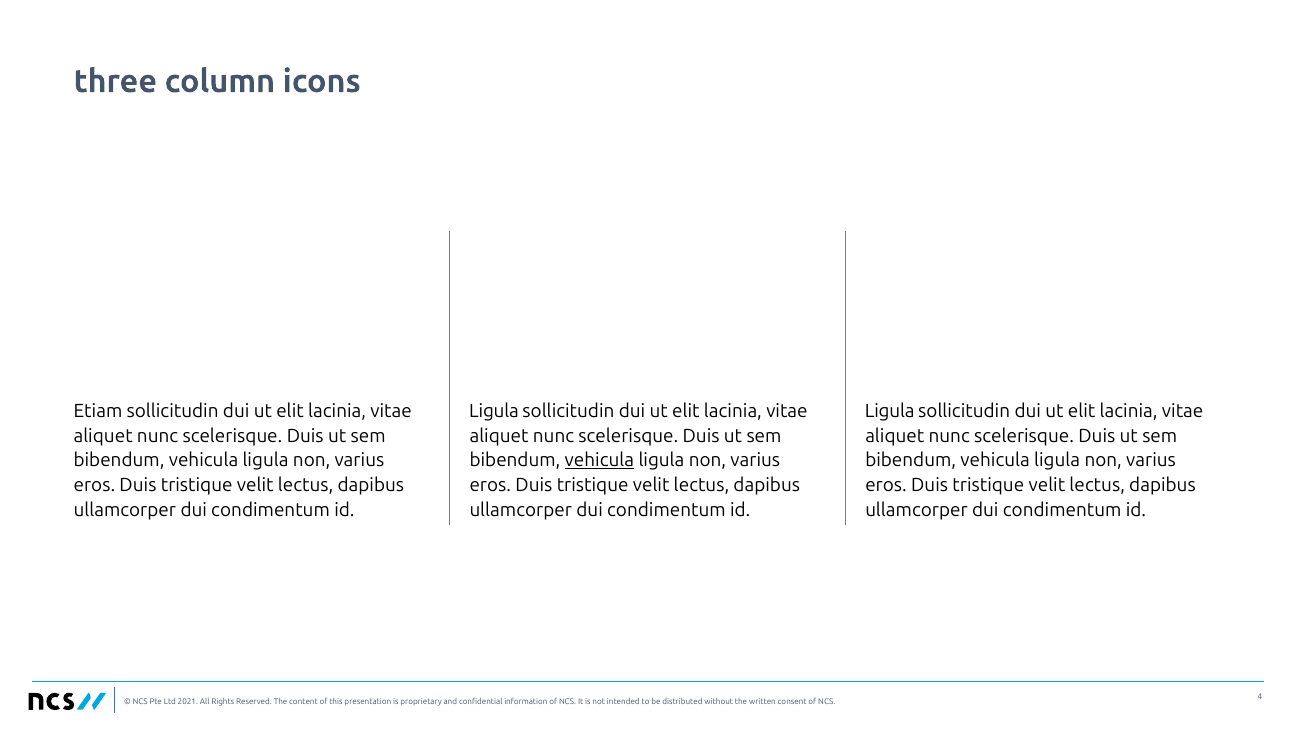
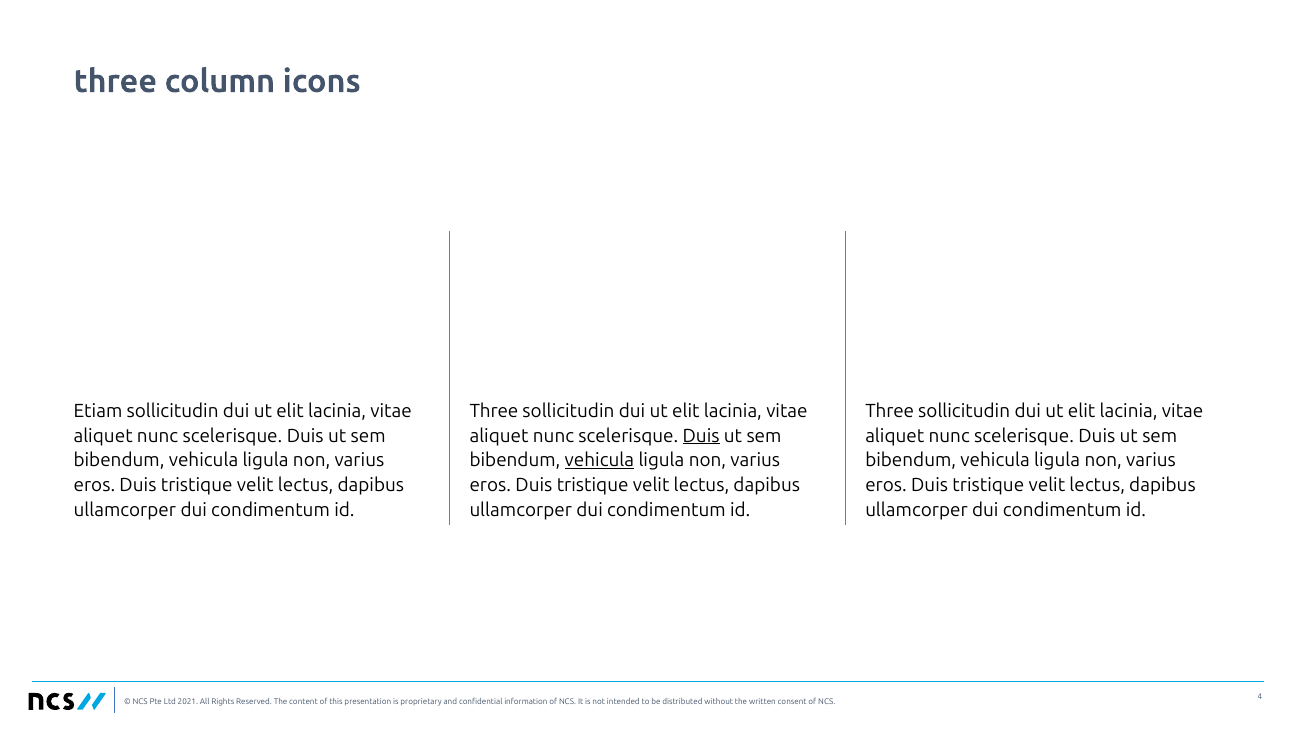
Ligula at (494, 411): Ligula -> Three
Ligula at (890, 411): Ligula -> Three
Duis at (701, 436) underline: none -> present
